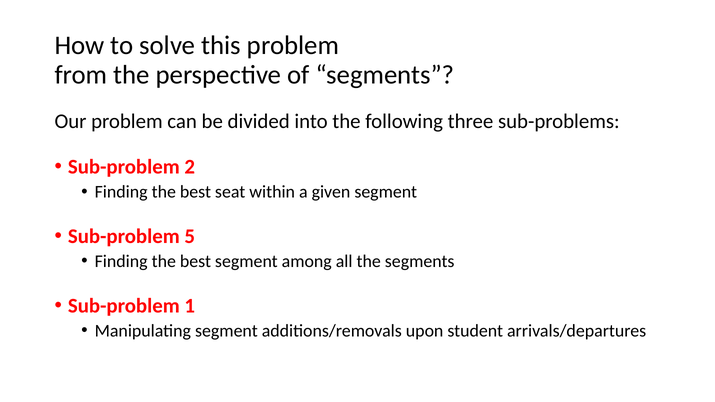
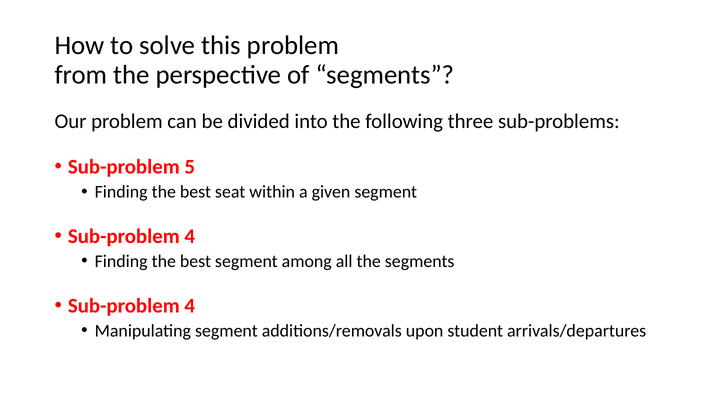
2: 2 -> 5
5 at (190, 236): 5 -> 4
1 at (190, 306): 1 -> 4
